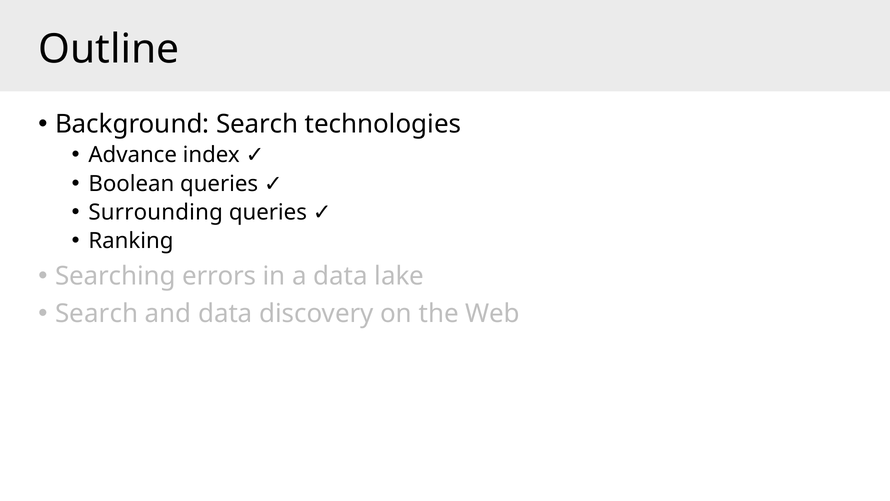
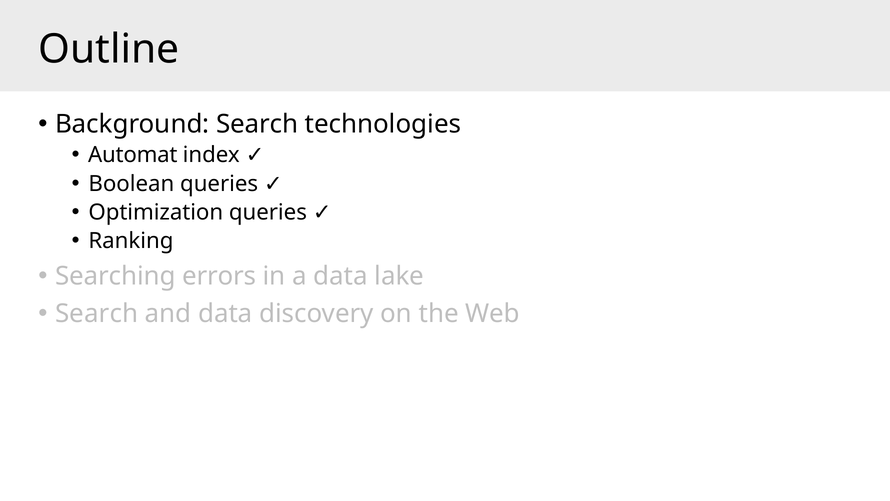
Advance: Advance -> Automat
Surrounding: Surrounding -> Optimization
